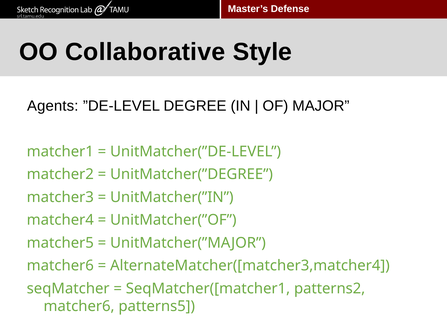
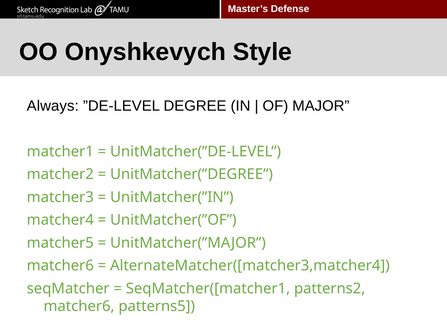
Collaborative: Collaborative -> Onyshkevych
Agents: Agents -> Always
